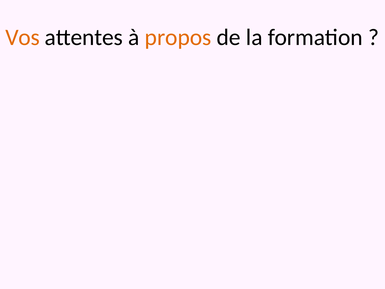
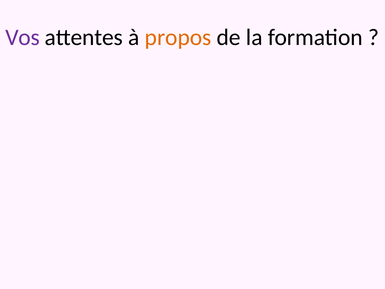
Vos colour: orange -> purple
